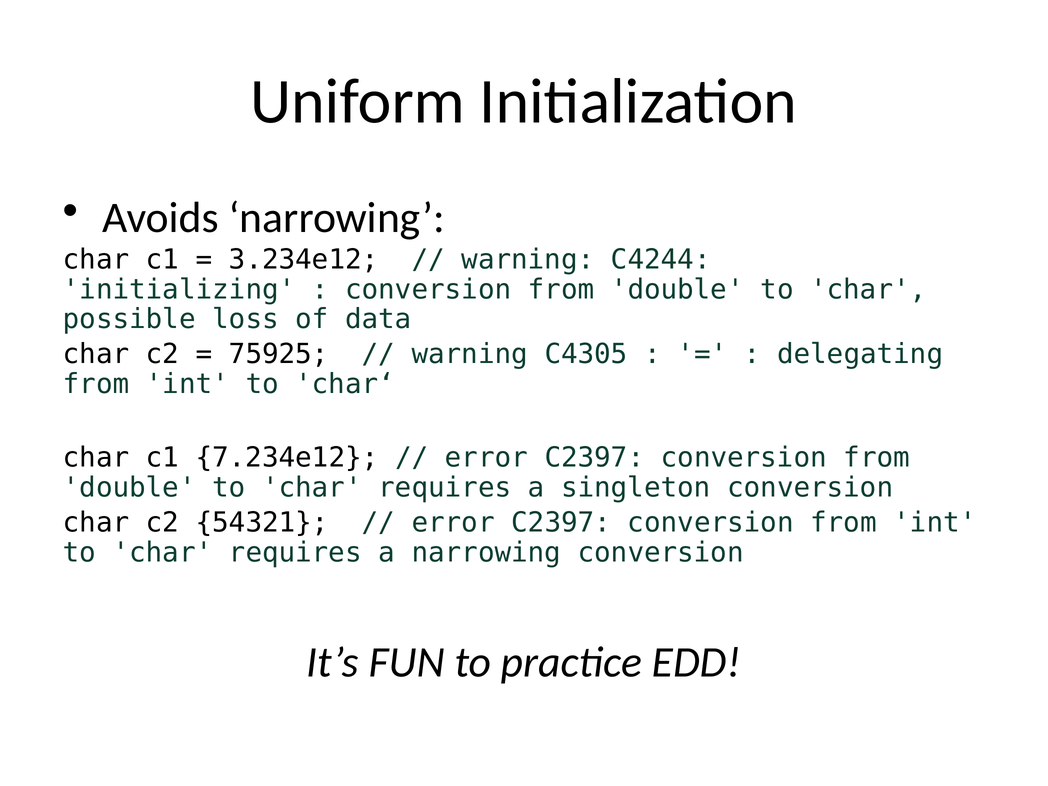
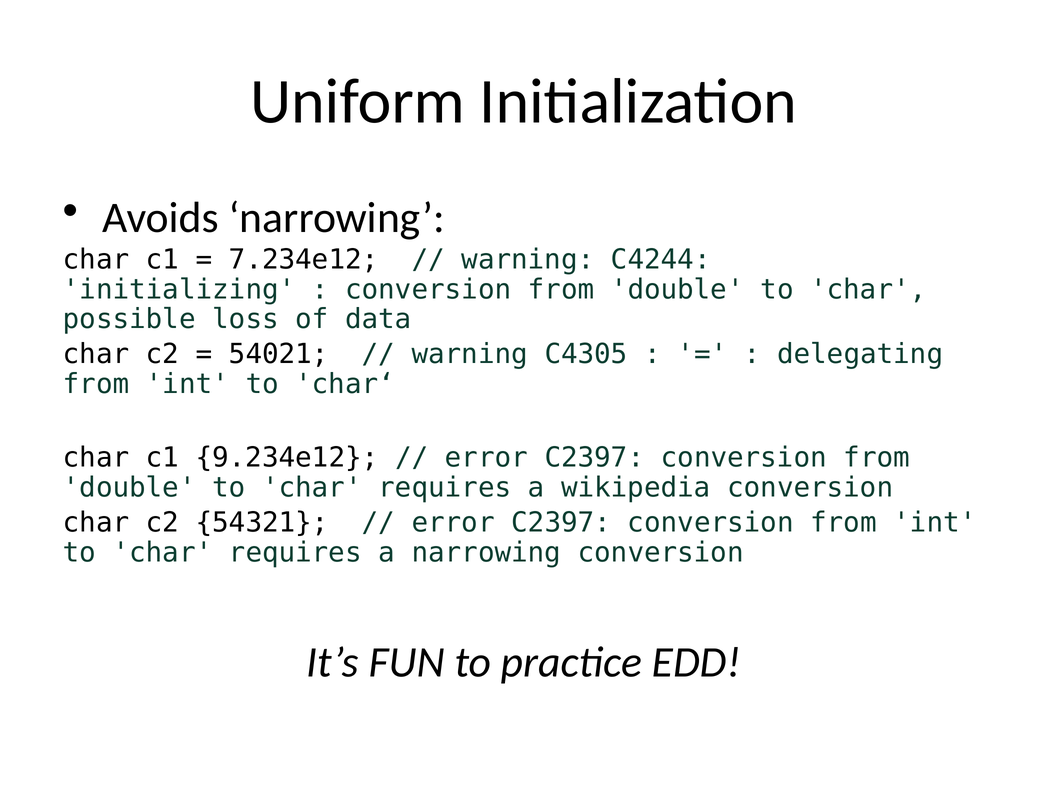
3.234e12: 3.234e12 -> 7.234e12
75925: 75925 -> 54021
7.234e12: 7.234e12 -> 9.234e12
singleton: singleton -> wikipedia
